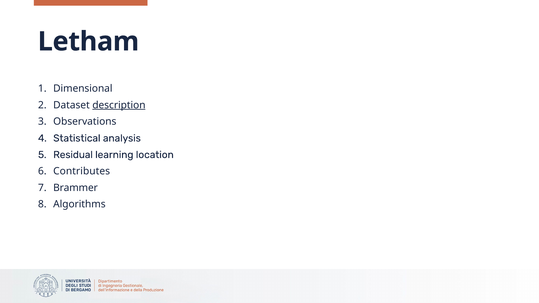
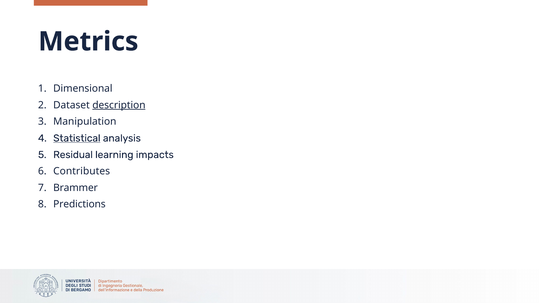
Letham: Letham -> Metrics
Observations: Observations -> Manipulation
Statistical underline: none -> present
location: location -> impacts
Algorithms: Algorithms -> Predictions
